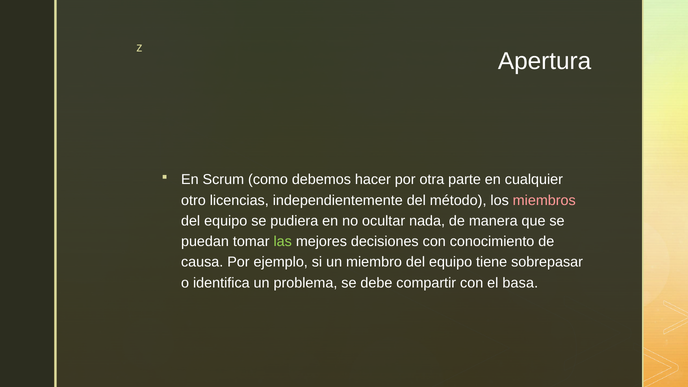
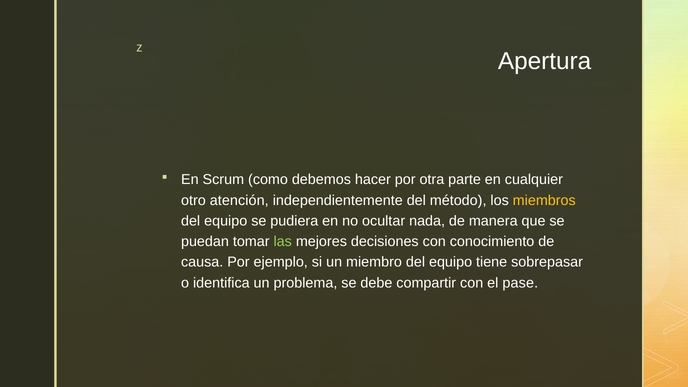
licencias: licencias -> atención
miembros colour: pink -> yellow
basa: basa -> pase
